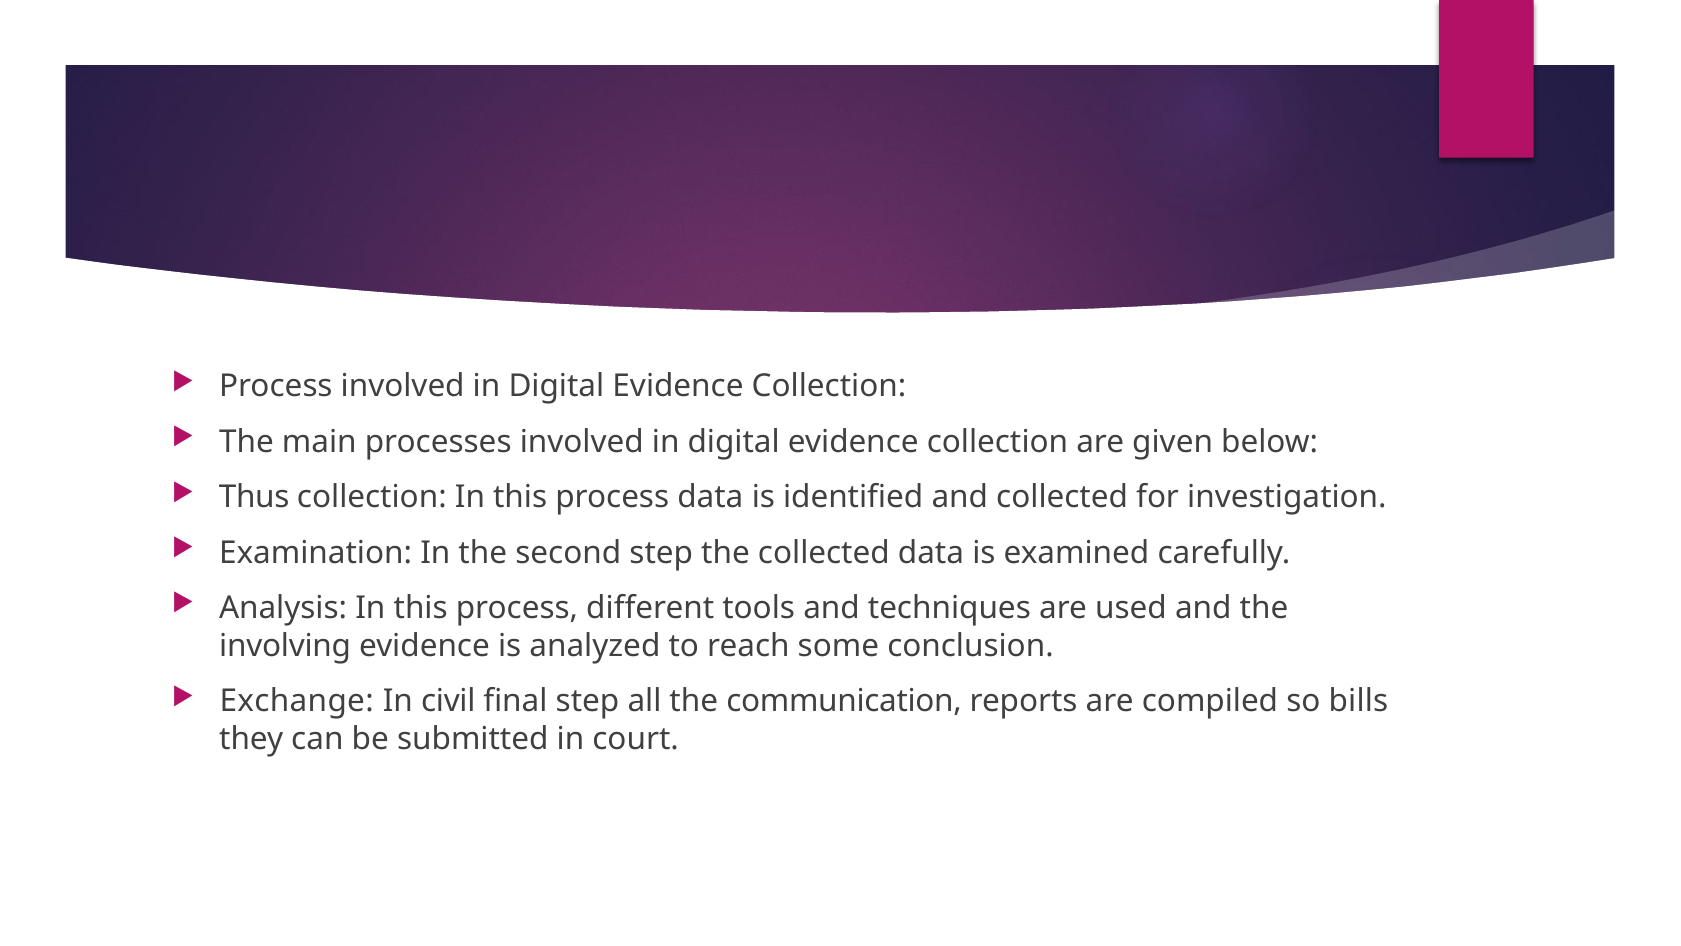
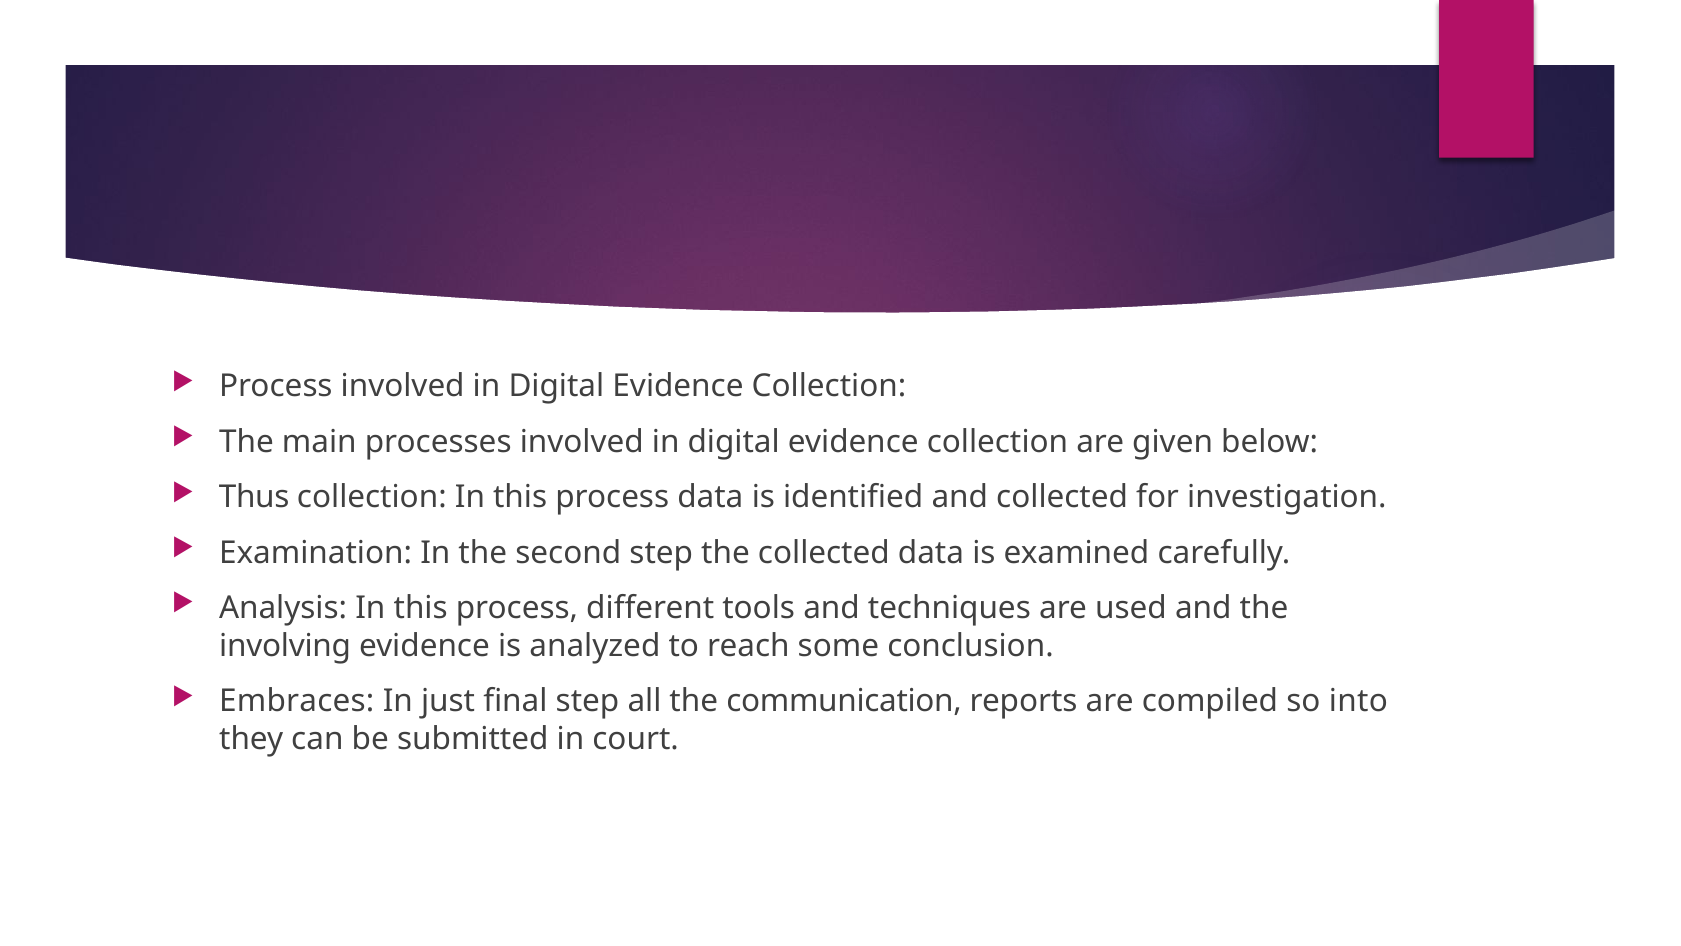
Exchange: Exchange -> Embraces
civil: civil -> just
bills: bills -> into
